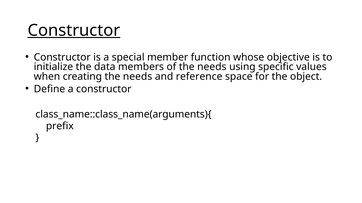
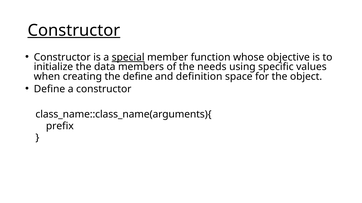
special underline: none -> present
creating the needs: needs -> define
reference: reference -> definition
